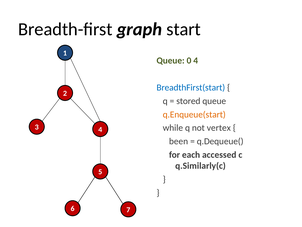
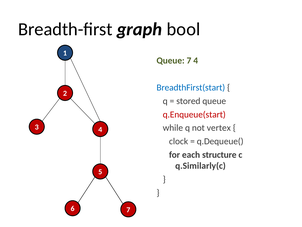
start: start -> bool
Queue 0: 0 -> 7
q.Enqueue(start colour: orange -> red
been: been -> clock
accessed: accessed -> structure
